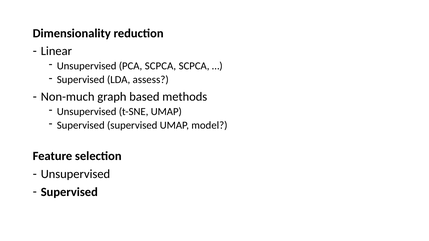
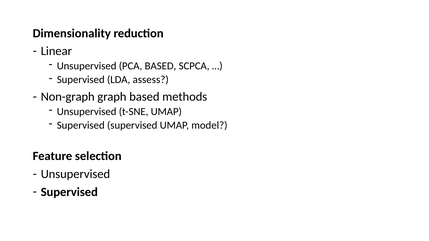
PCA SCPCA: SCPCA -> BASED
Non-much: Non-much -> Non-graph
